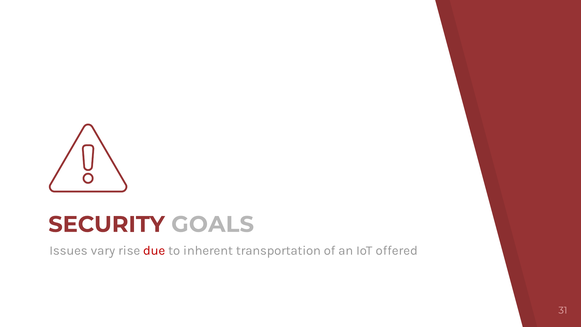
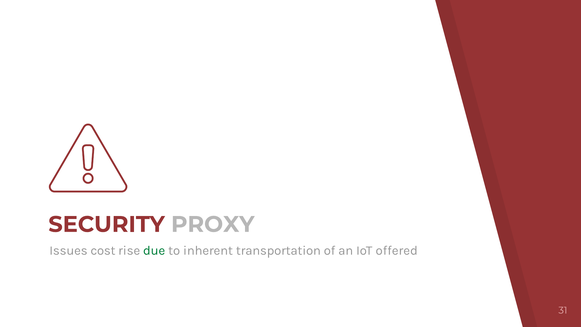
GOALS: GOALS -> PROXY
vary: vary -> cost
due colour: red -> green
